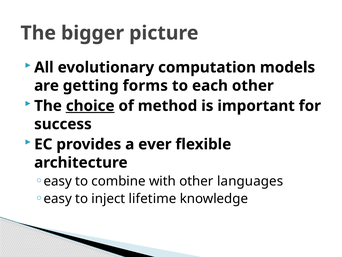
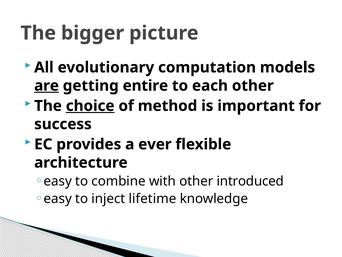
are underline: none -> present
forms: forms -> entire
languages: languages -> introduced
